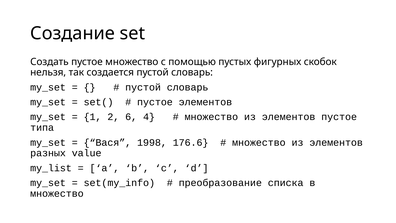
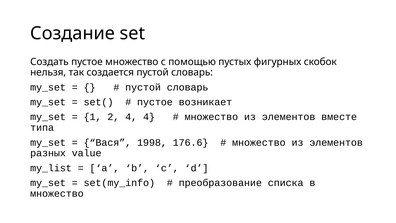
пустоe элементов: элементов -> возникает
2 6: 6 -> 4
элементов пустоe: пустоe -> вместе
